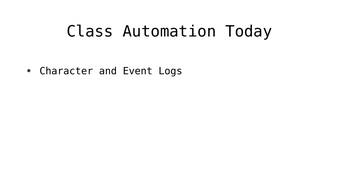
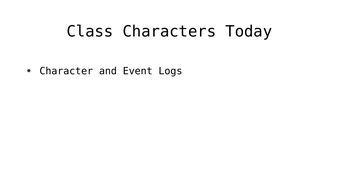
Automation: Automation -> Characters
